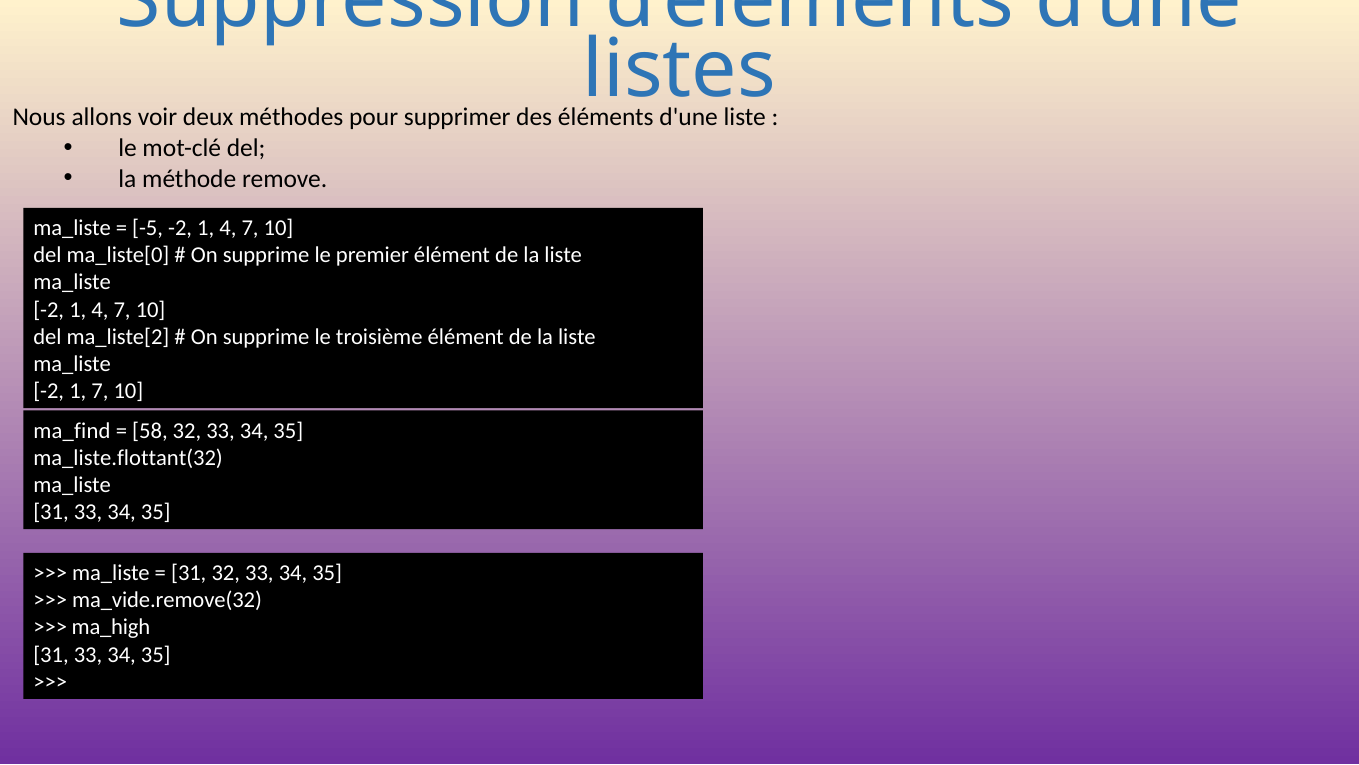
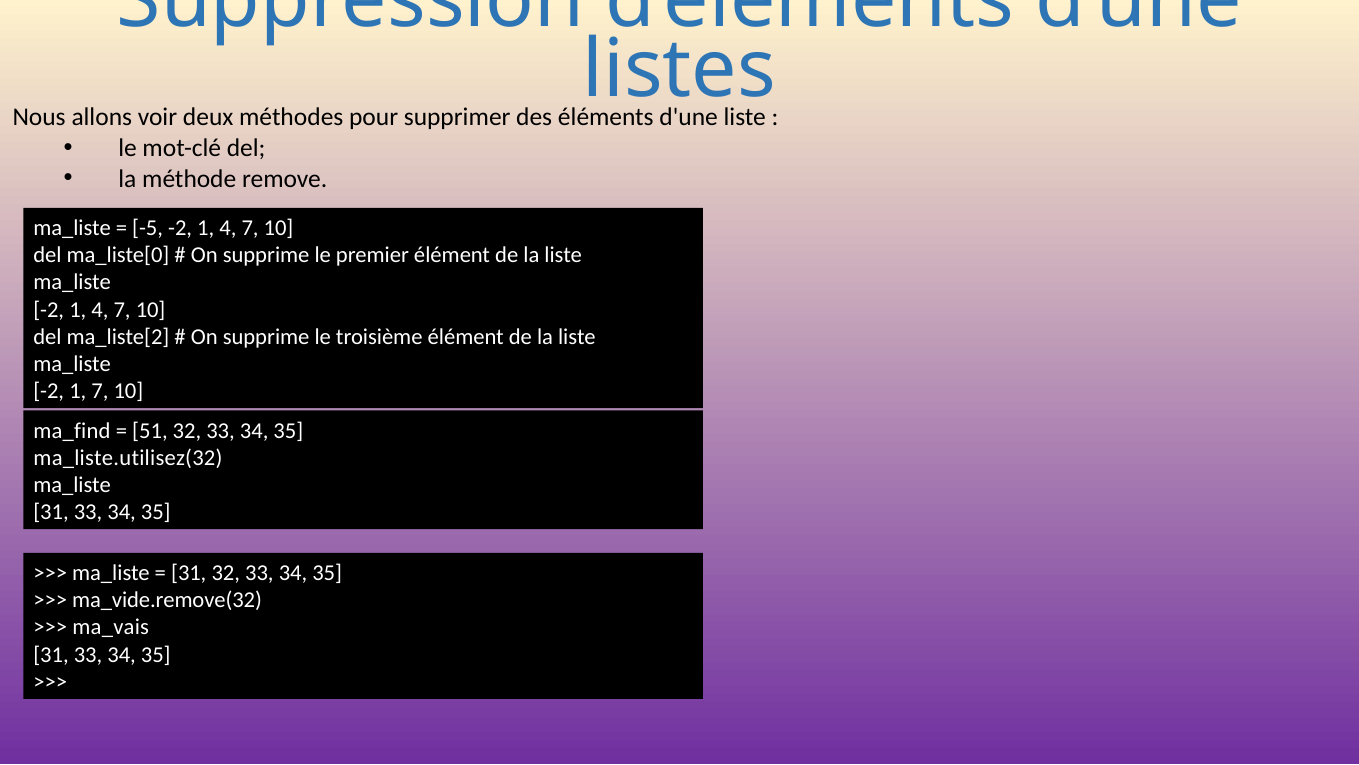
58: 58 -> 51
ma_liste.flottant(32: ma_liste.flottant(32 -> ma_liste.utilisez(32
ma_high: ma_high -> ma_vais
